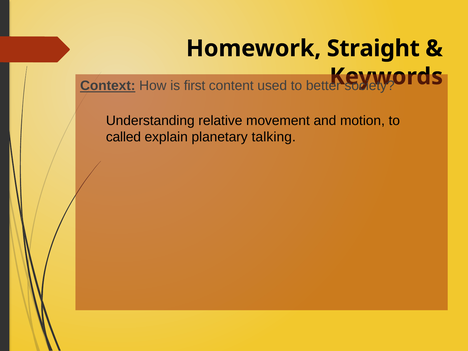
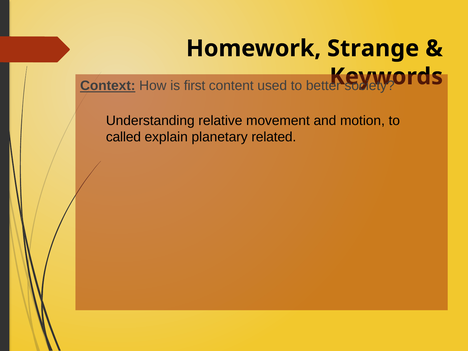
Straight: Straight -> Strange
talking: talking -> related
